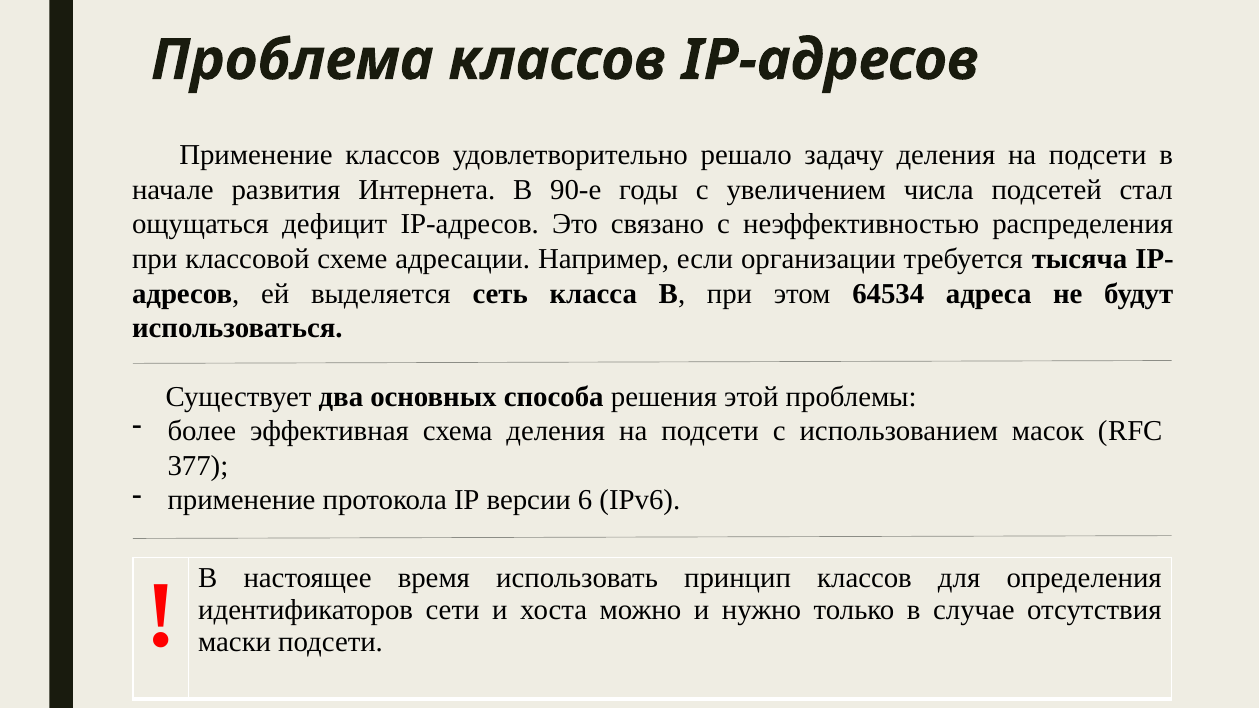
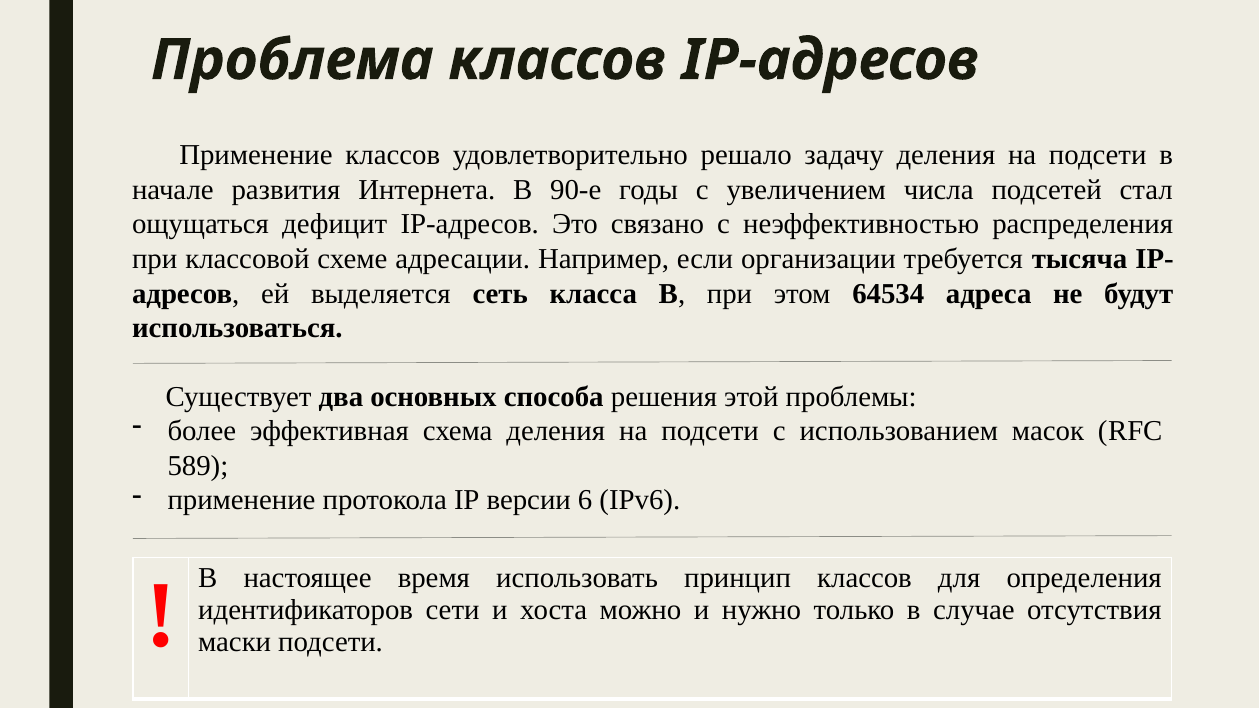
377: 377 -> 589
